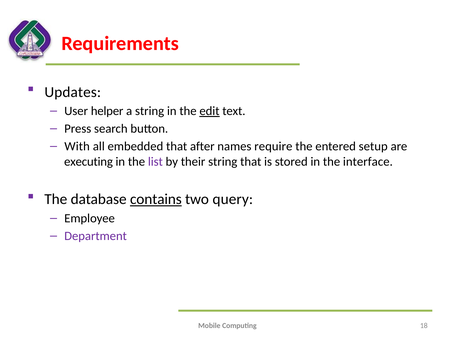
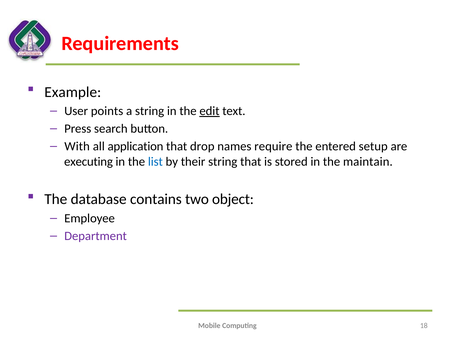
Updates: Updates -> Example
helper: helper -> points
embedded: embedded -> application
after: after -> drop
list colour: purple -> blue
interface: interface -> maintain
contains underline: present -> none
query: query -> object
